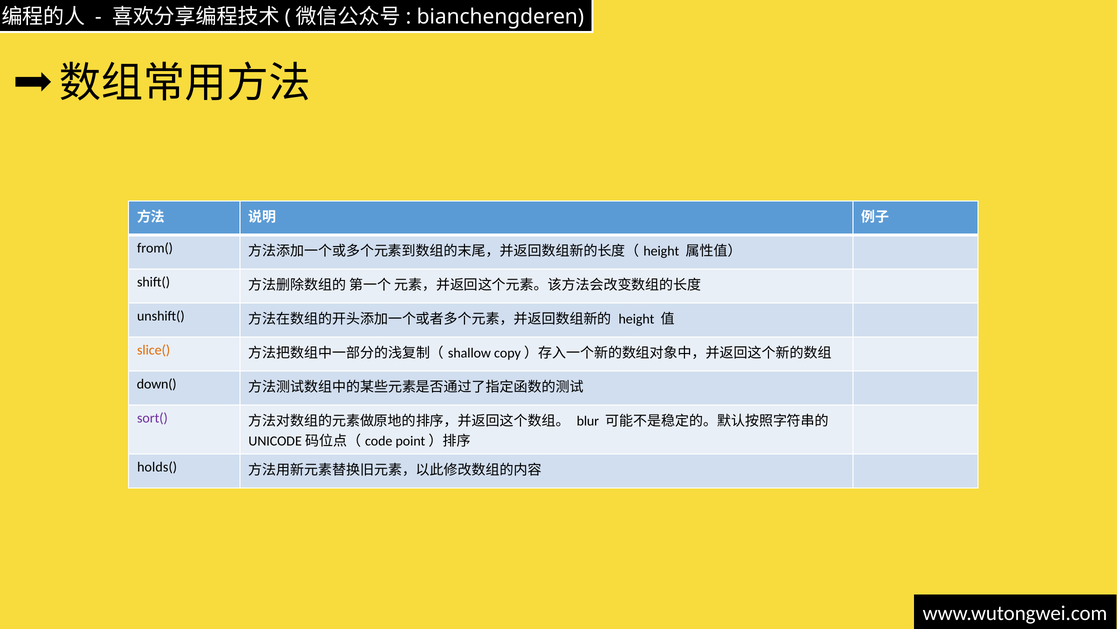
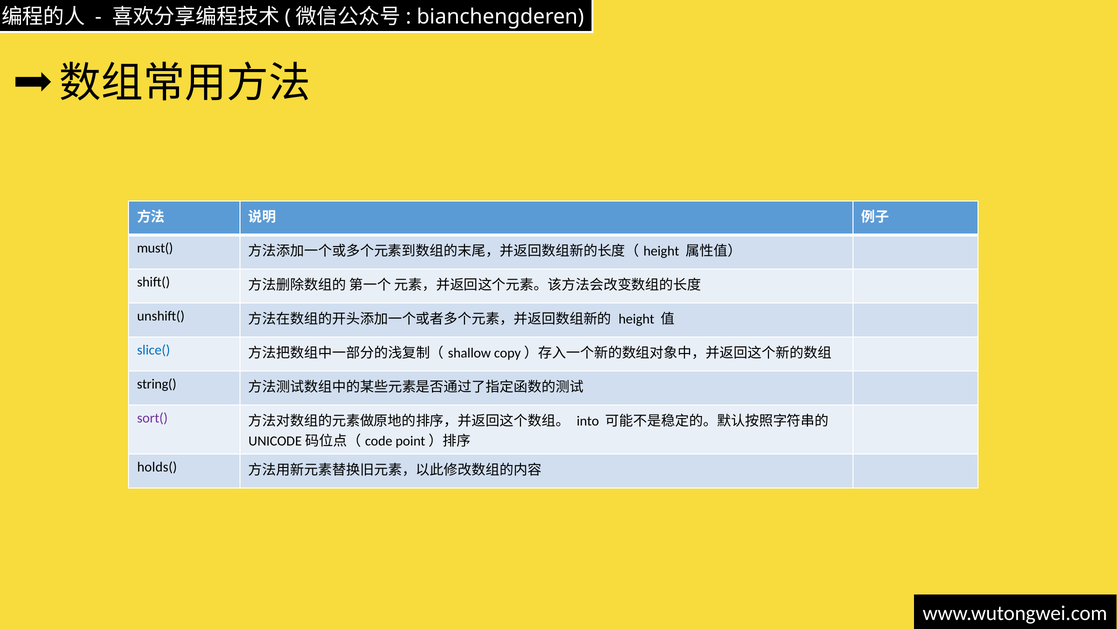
from(: from( -> must(
slice( colour: orange -> blue
down(: down( -> string(
blur: blur -> into
